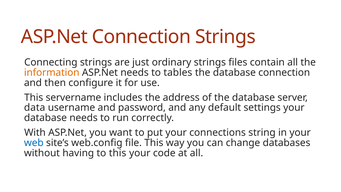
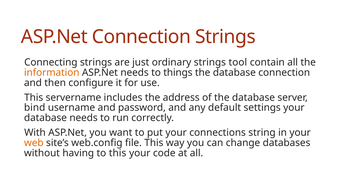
files: files -> tool
tables: tables -> things
data: data -> bind
web colour: blue -> orange
